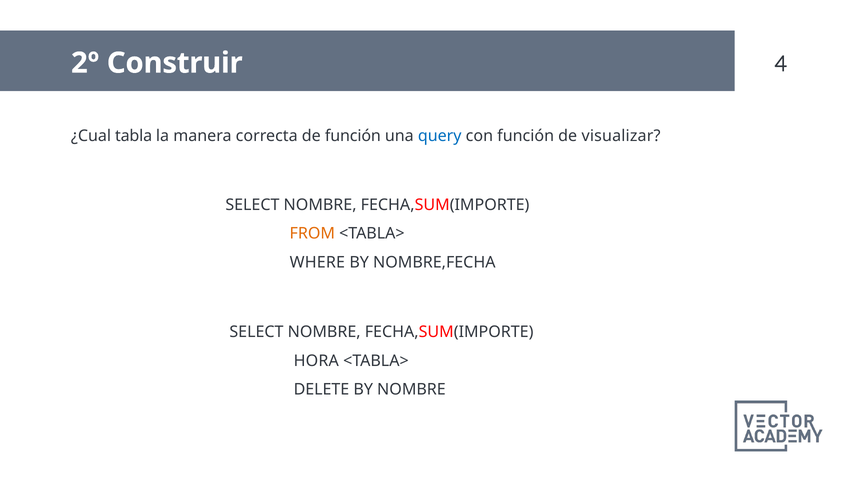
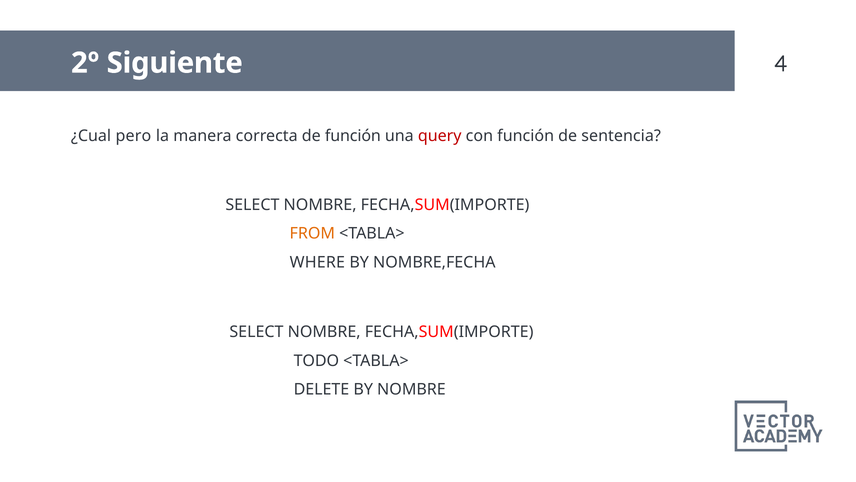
Construir: Construir -> Siguiente
tabla: tabla -> pero
query colour: blue -> red
visualizar: visualizar -> sentencia
HORA: HORA -> TODO
